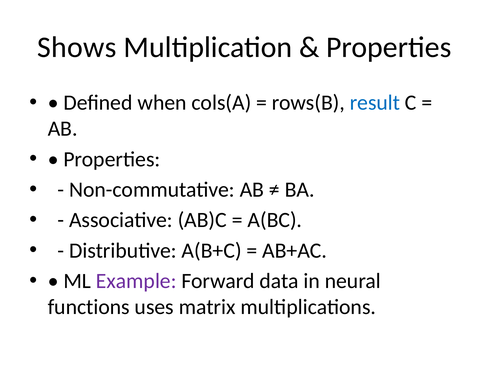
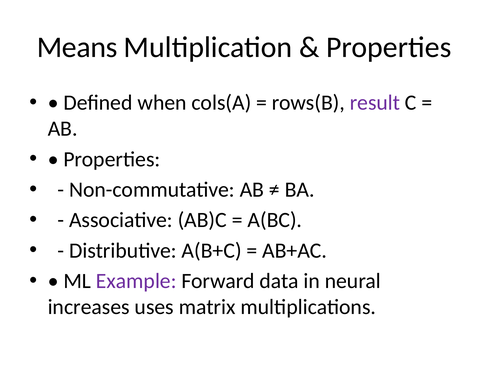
Shows: Shows -> Means
result colour: blue -> purple
functions: functions -> increases
